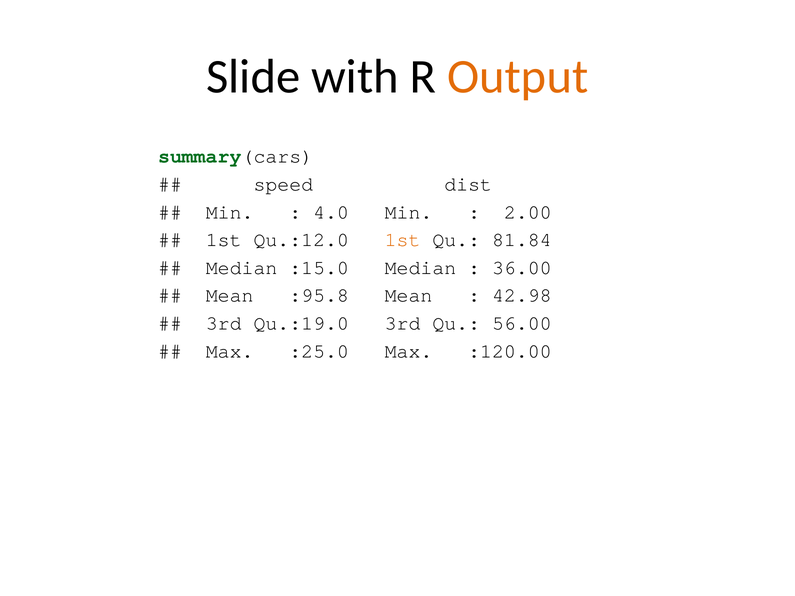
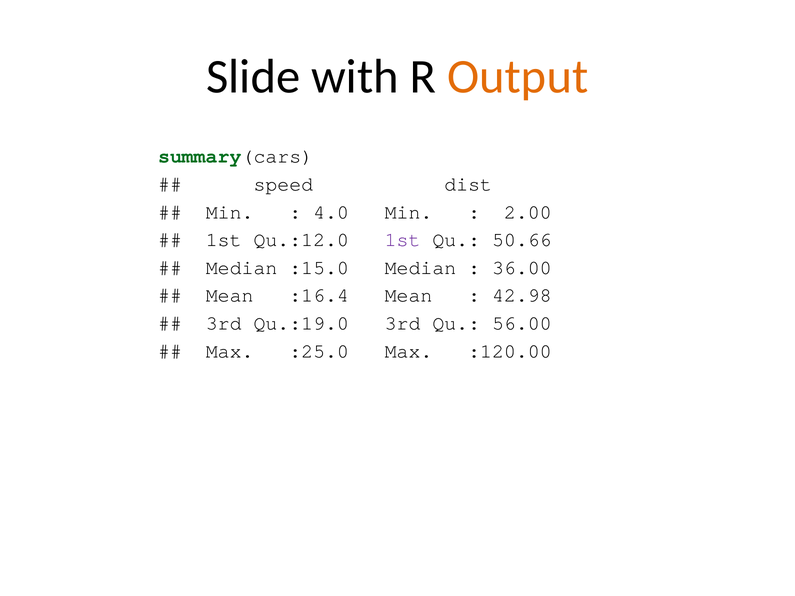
1st at (403, 240) colour: orange -> purple
81.84: 81.84 -> 50.66
:95.8: :95.8 -> :16.4
